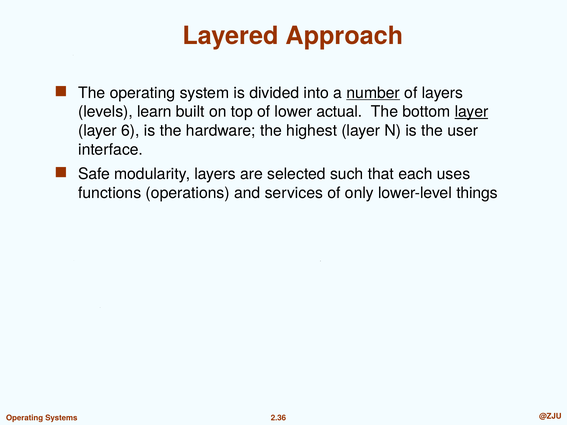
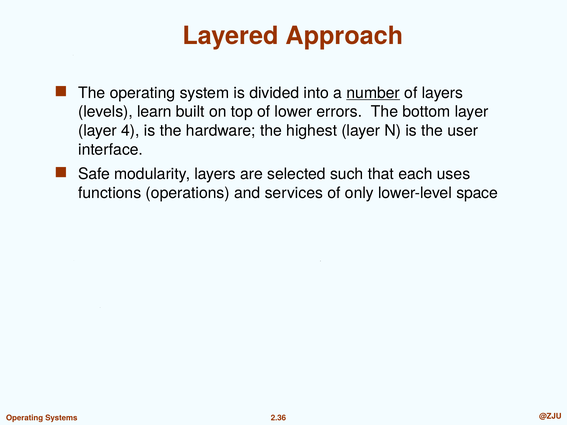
actual: actual -> errors
layer at (471, 112) underline: present -> none
6: 6 -> 4
things: things -> space
